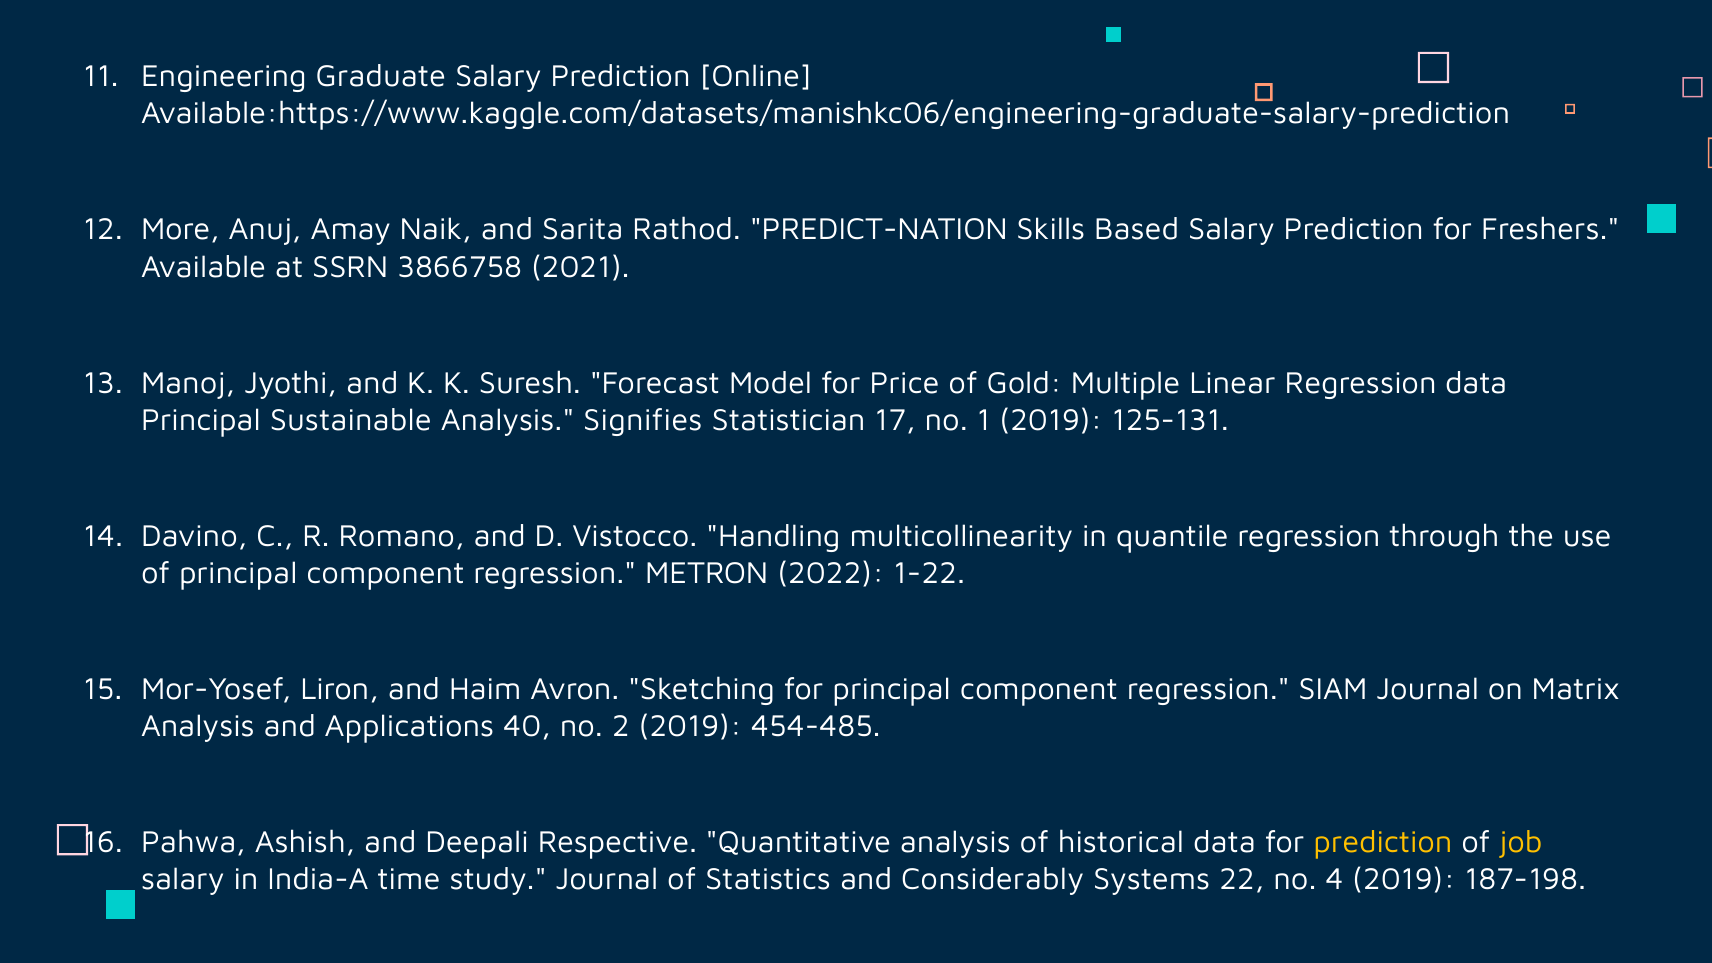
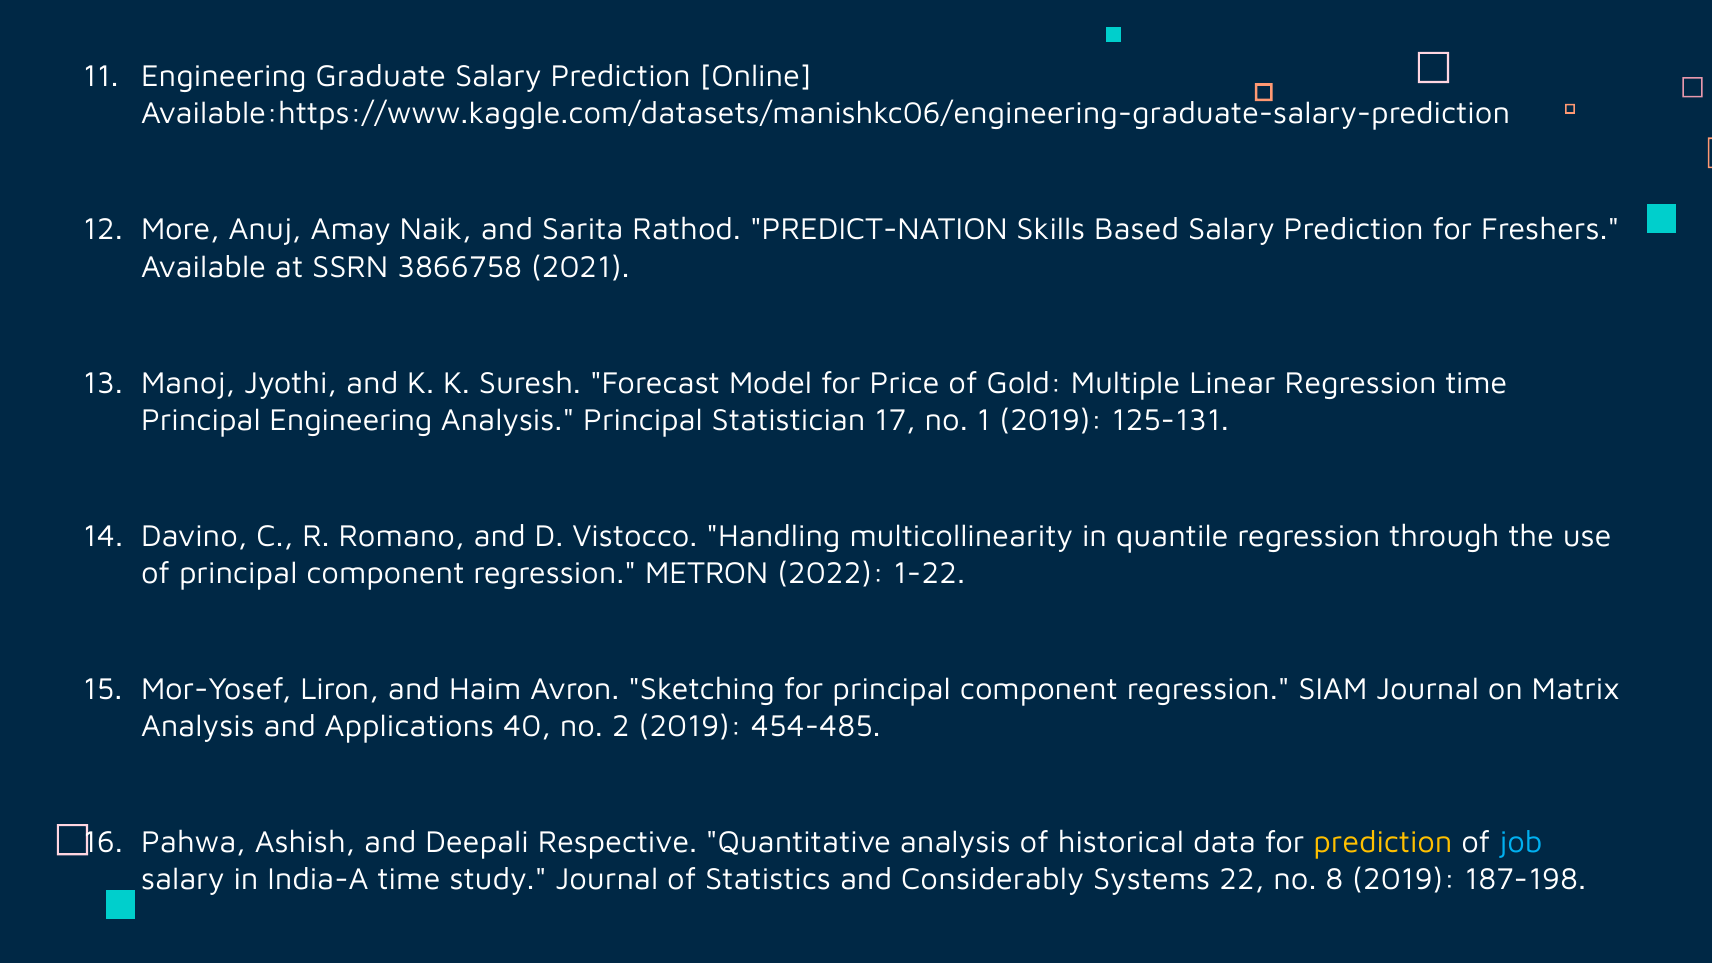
Regression data: data -> time
Principal Sustainable: Sustainable -> Engineering
Analysis Signifies: Signifies -> Principal
job colour: yellow -> light blue
4: 4 -> 8
